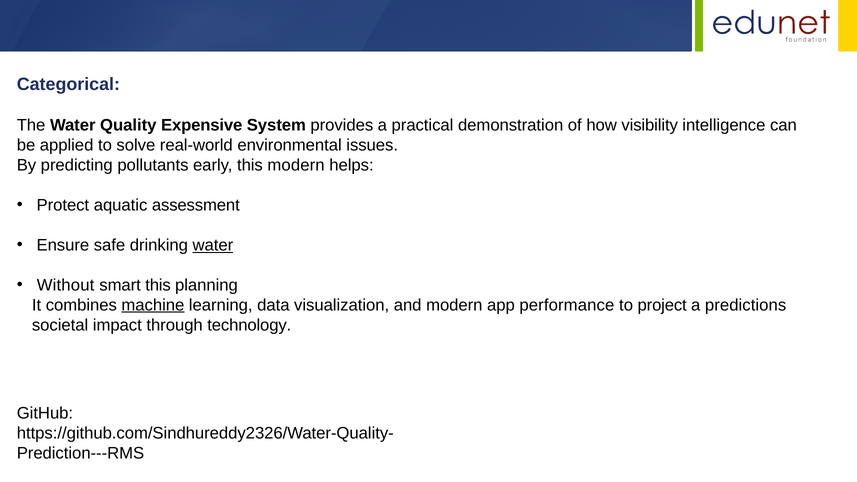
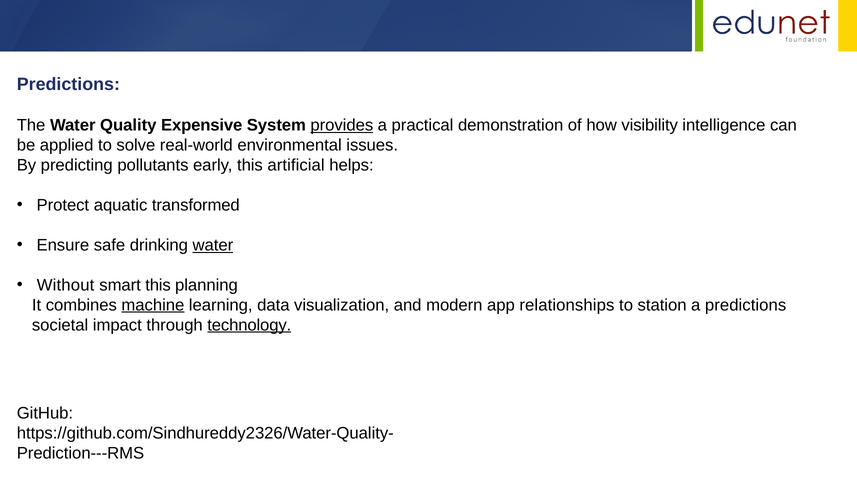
Categorical at (68, 85): Categorical -> Predictions
provides underline: none -> present
this modern: modern -> artificial
assessment: assessment -> transformed
performance: performance -> relationships
project: project -> station
technology underline: none -> present
